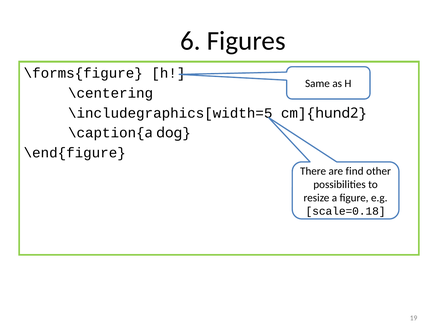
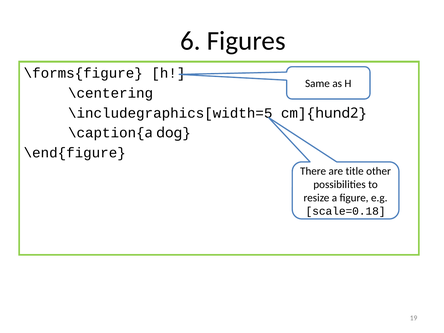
find: find -> title
